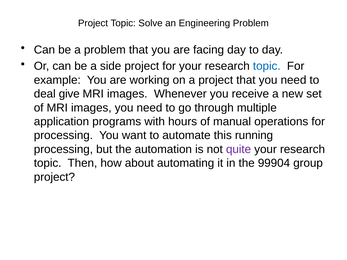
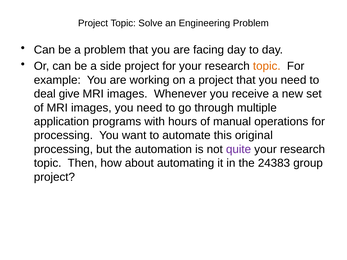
topic at (267, 66) colour: blue -> orange
running: running -> original
99904: 99904 -> 24383
